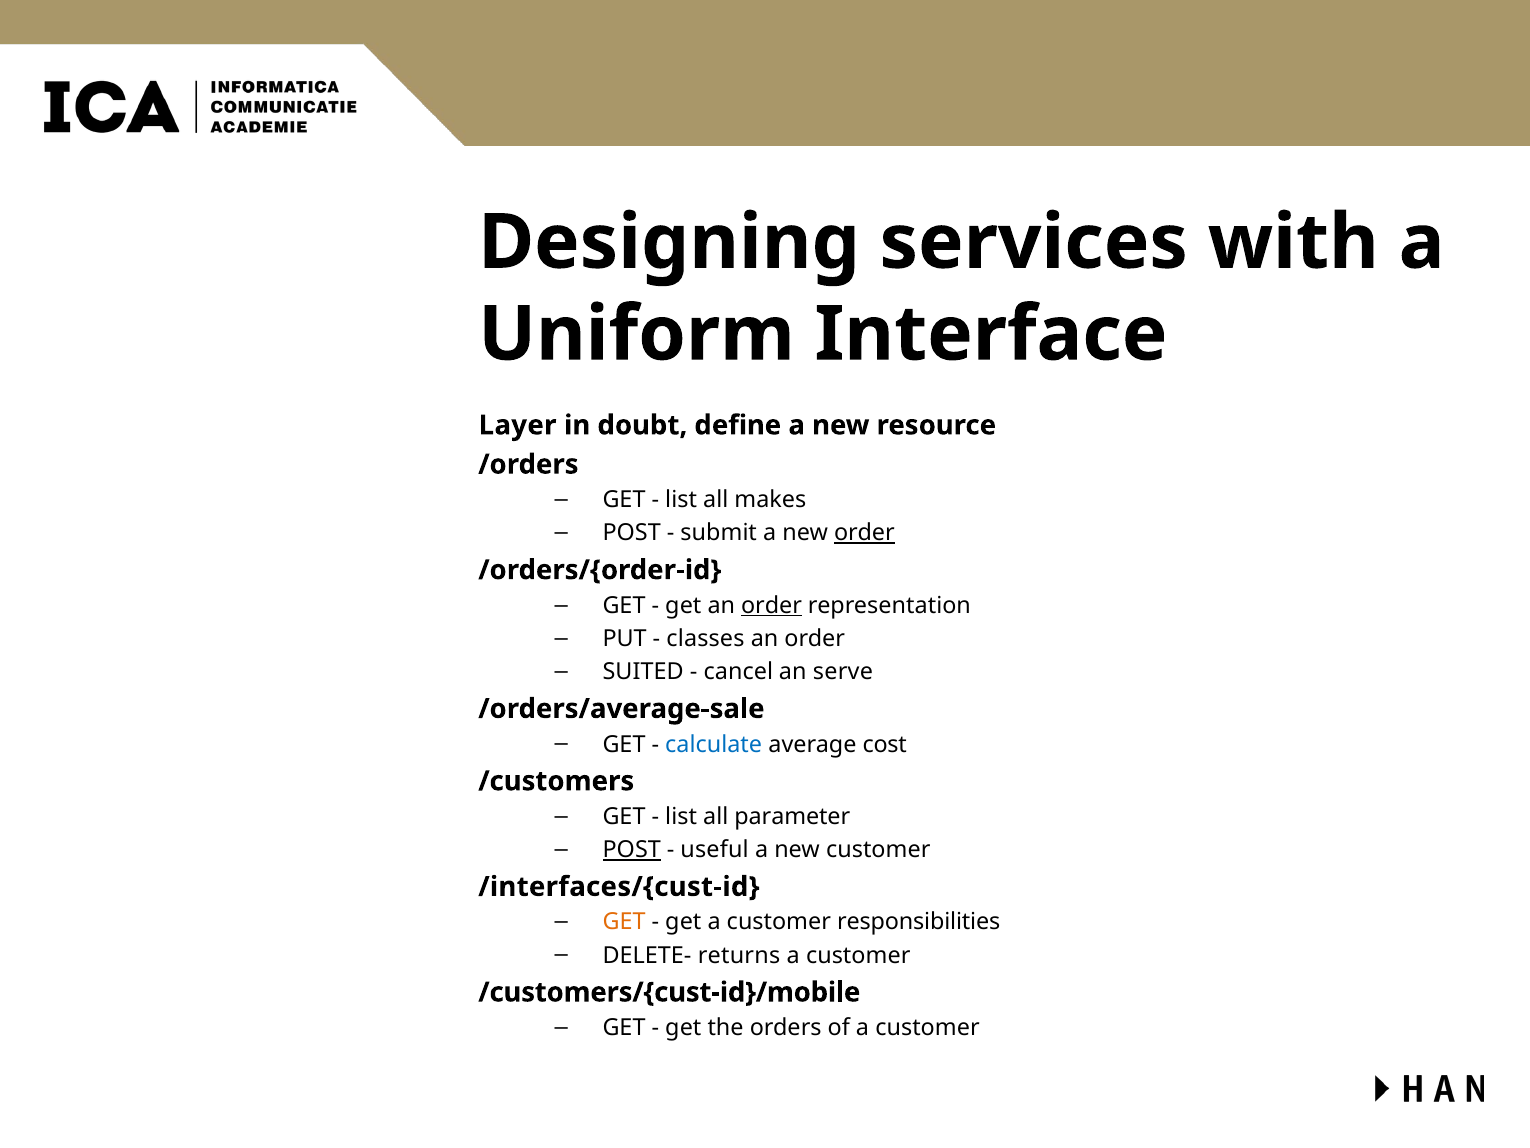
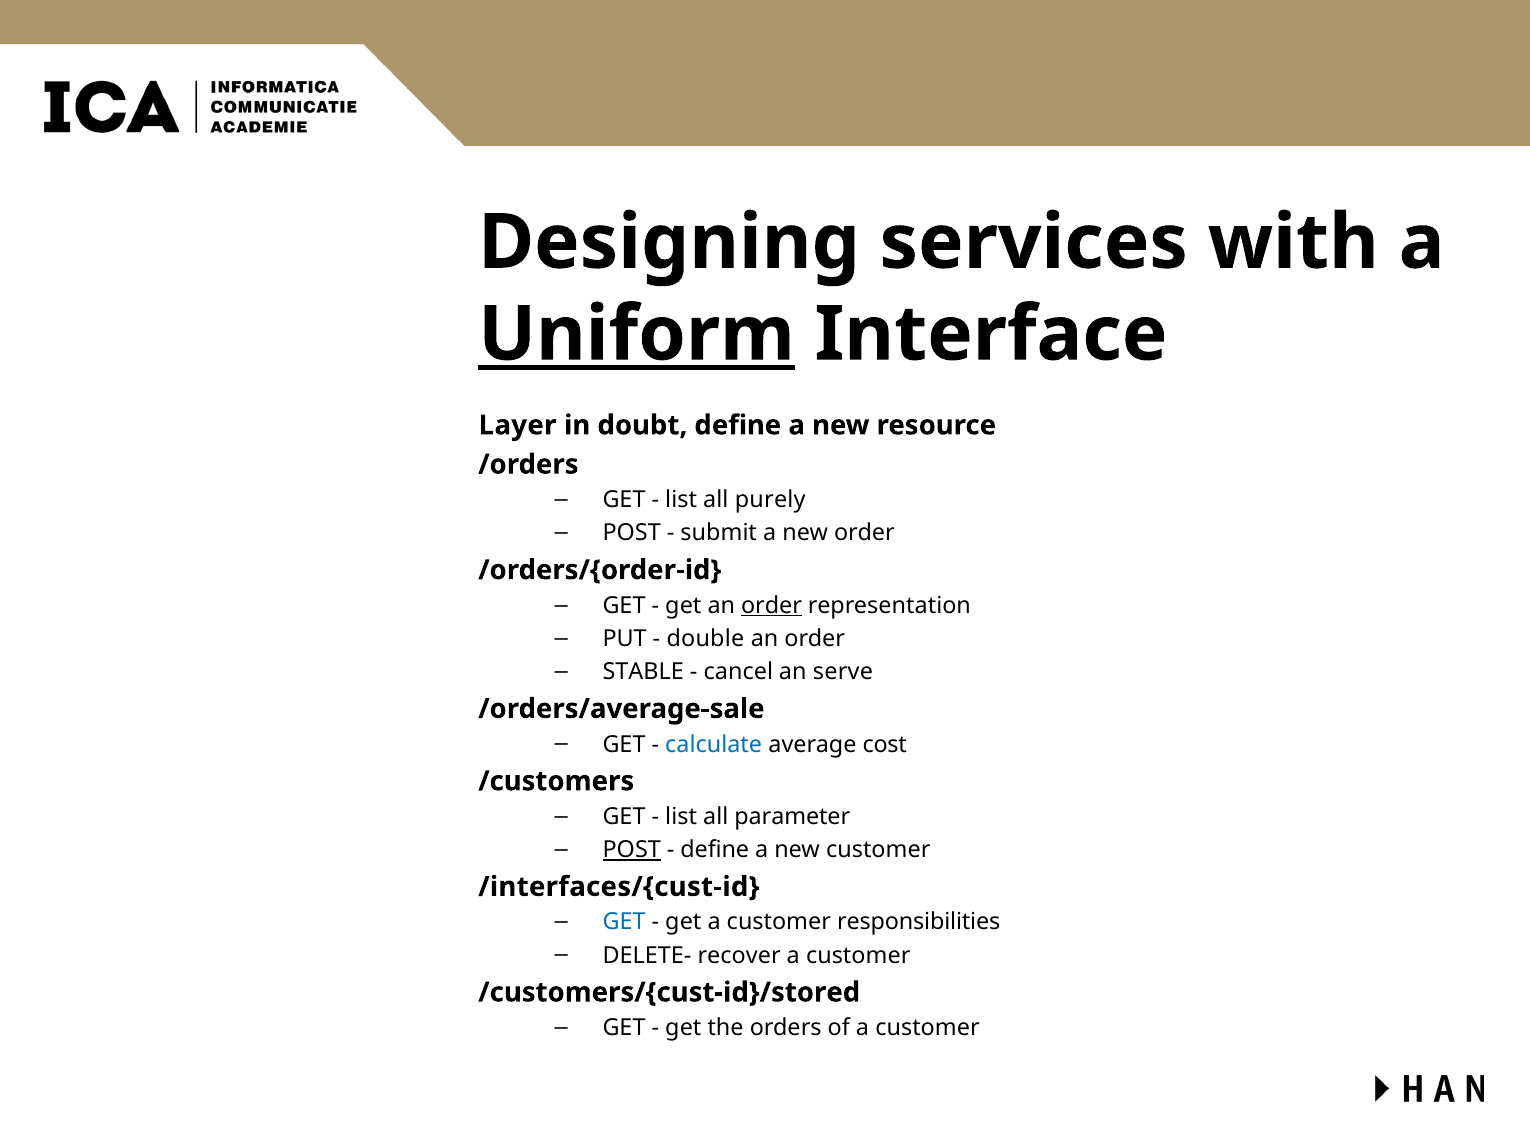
Uniform underline: none -> present
makes: makes -> purely
order at (864, 533) underline: present -> none
classes: classes -> double
SUITED: SUITED -> STABLE
useful at (715, 850): useful -> define
GET at (624, 922) colour: orange -> blue
returns: returns -> recover
/customers/{cust-id}/mobile: /customers/{cust-id}/mobile -> /customers/{cust-id}/stored
